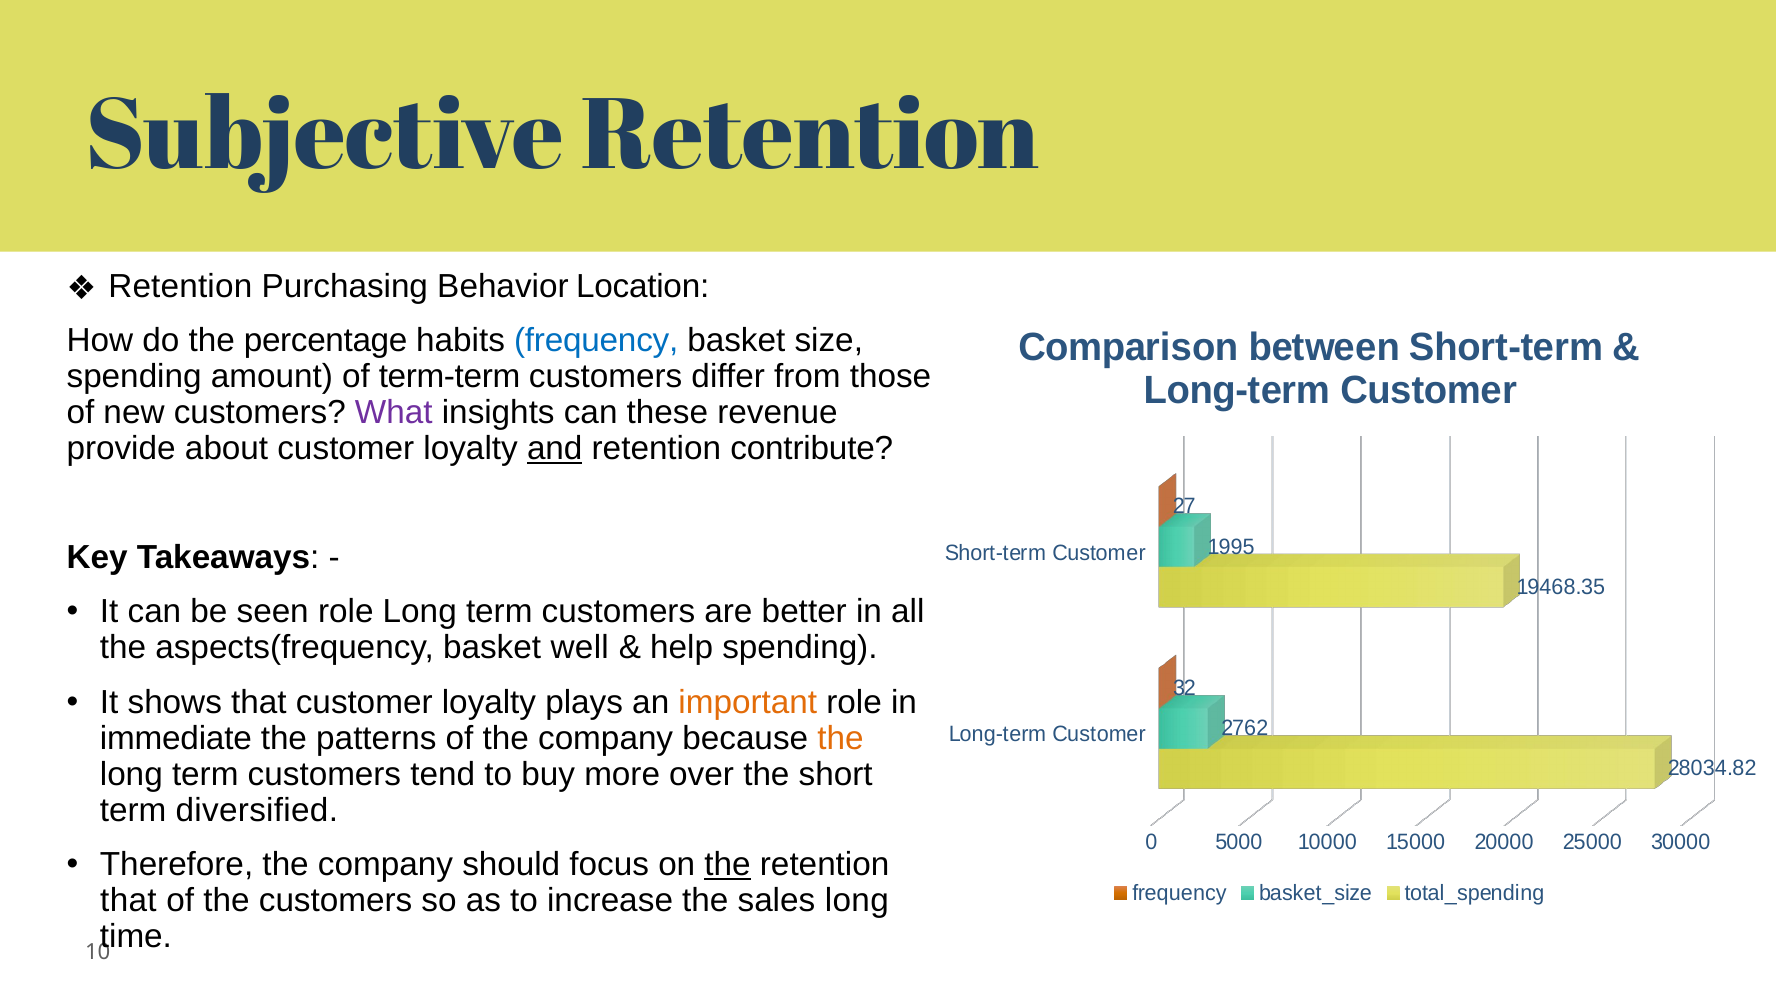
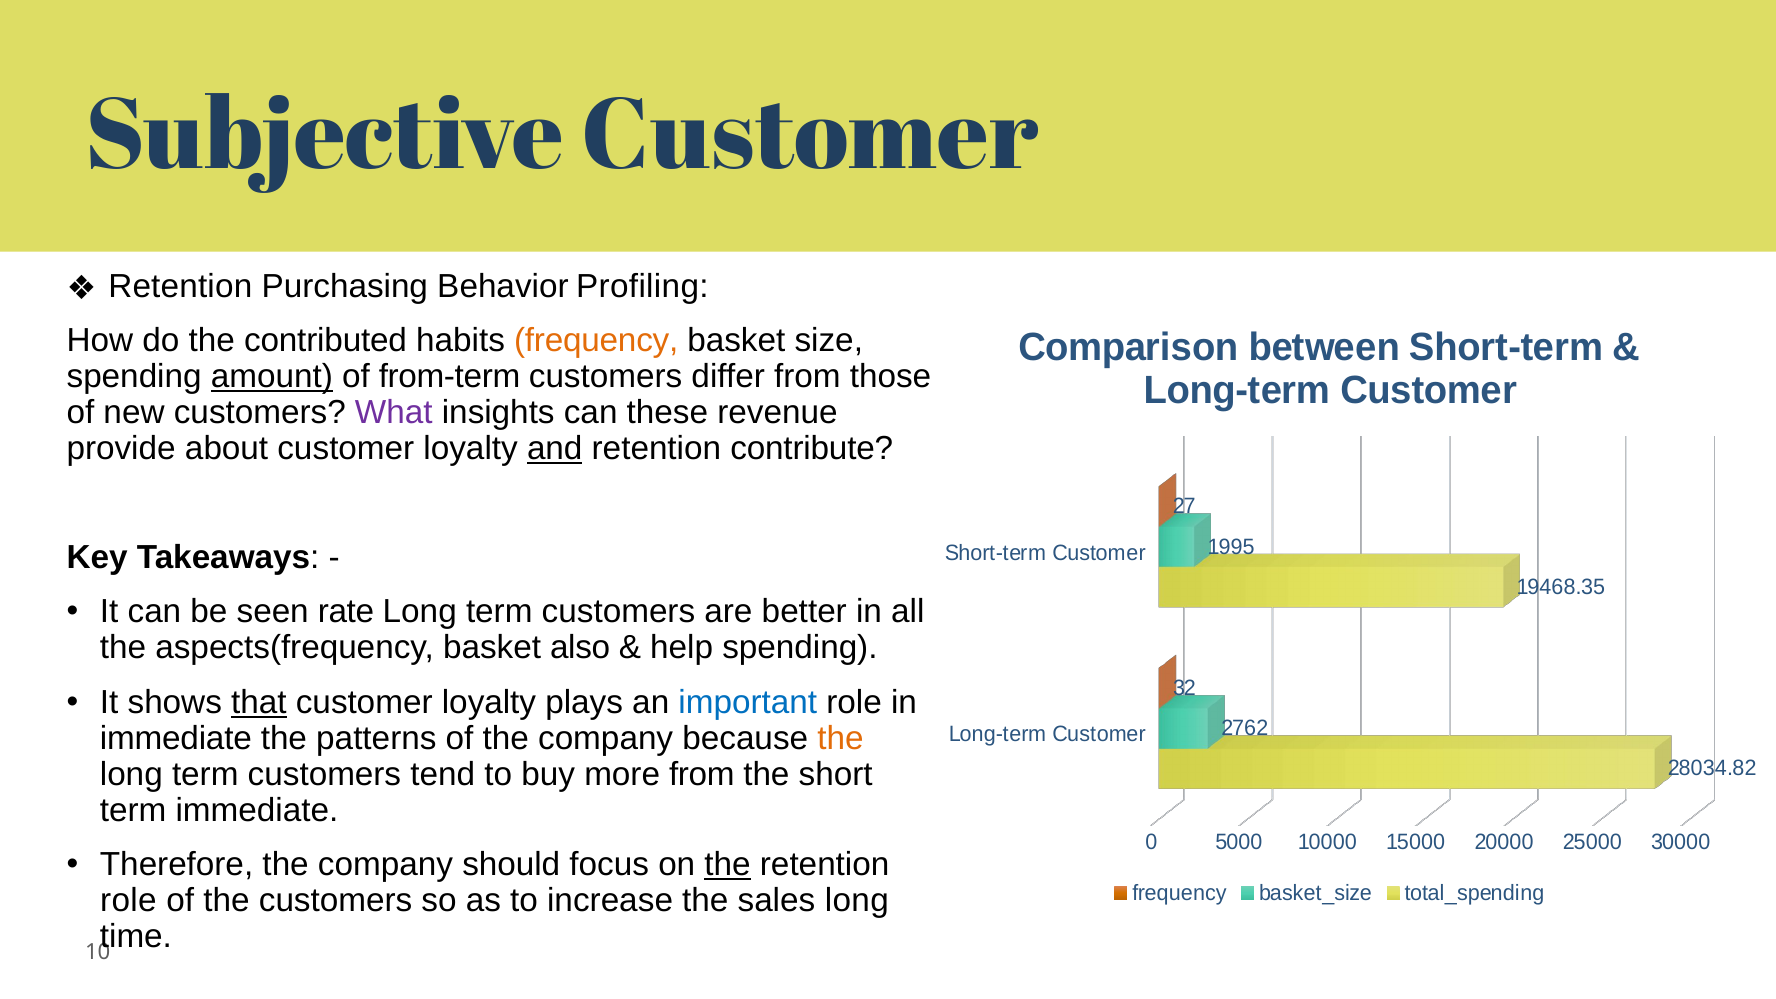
Subjective Retention: Retention -> Customer
Location: Location -> Profiling
percentage: percentage -> contributed
frequency at (596, 341) colour: blue -> orange
amount underline: none -> present
term-term: term-term -> from-term
seen role: role -> rate
well: well -> also
that at (259, 702) underline: none -> present
important colour: orange -> blue
more over: over -> from
term diversified: diversified -> immediate
that at (128, 901): that -> role
